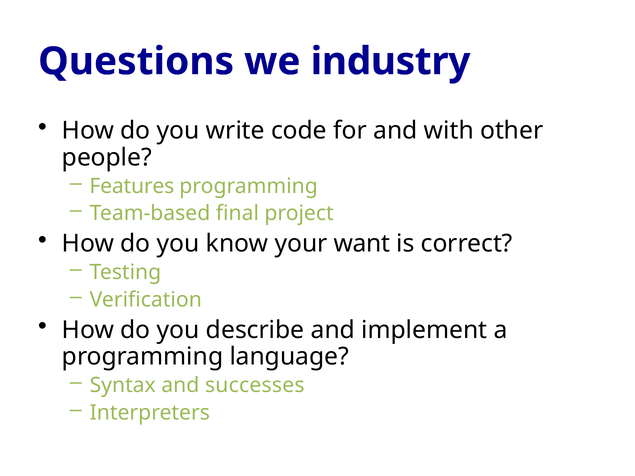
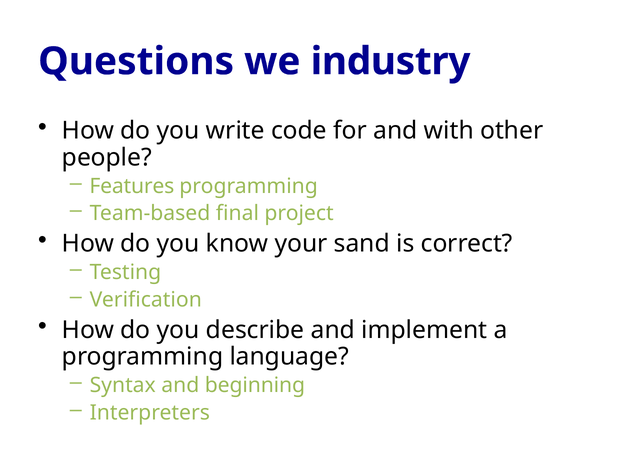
want: want -> sand
successes: successes -> beginning
